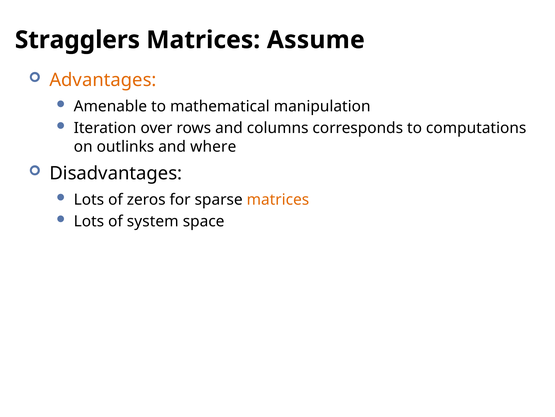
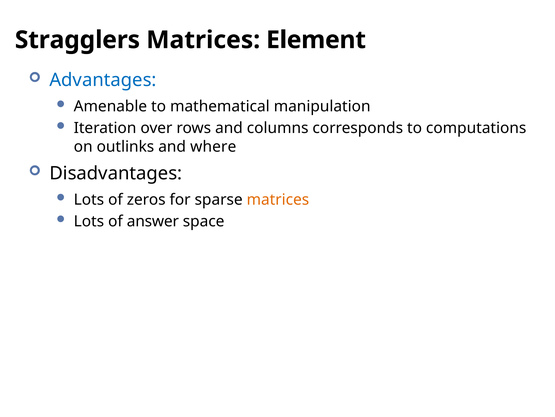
Assume: Assume -> Element
Advantages colour: orange -> blue
system: system -> answer
